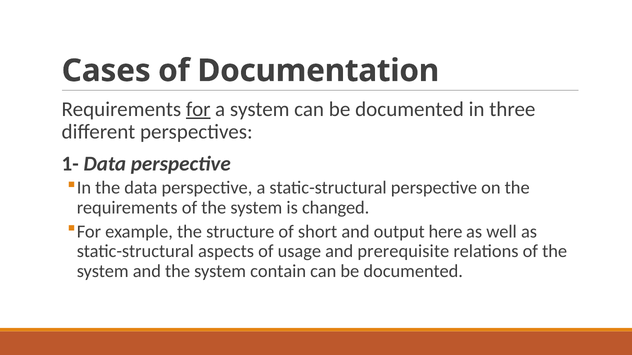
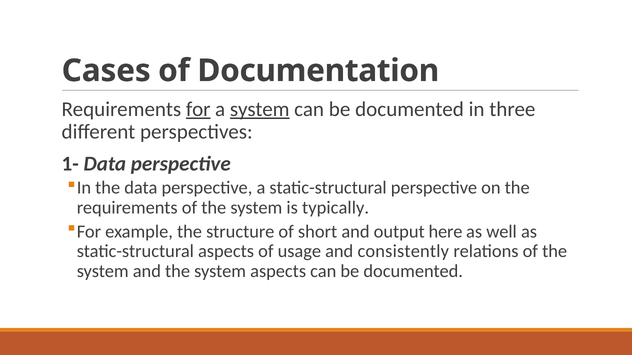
system at (260, 109) underline: none -> present
changed: changed -> typically
prerequisite: prerequisite -> consistently
system contain: contain -> aspects
